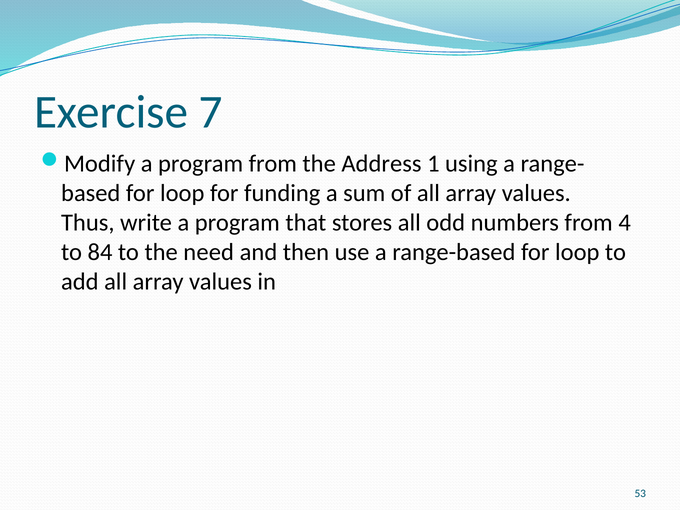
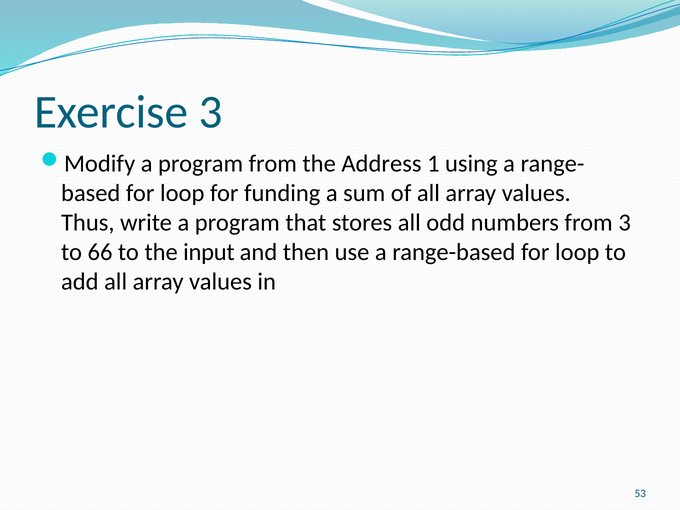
Exercise 7: 7 -> 3
from 4: 4 -> 3
84: 84 -> 66
need: need -> input
